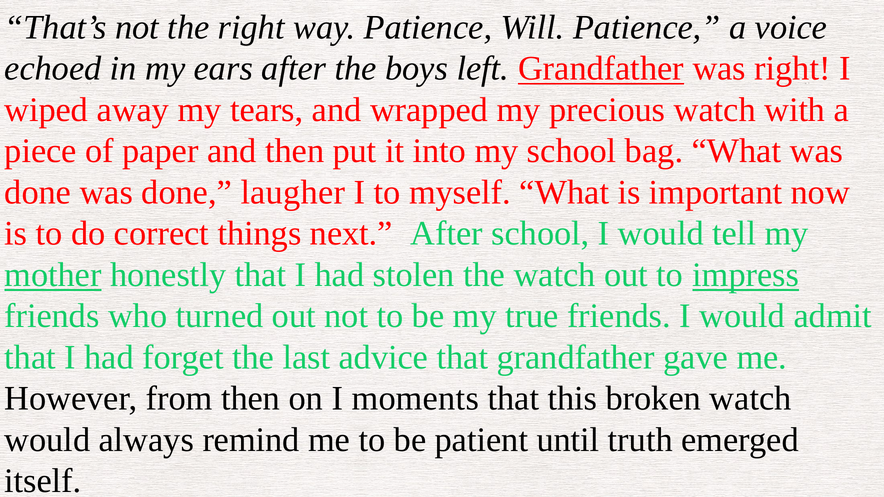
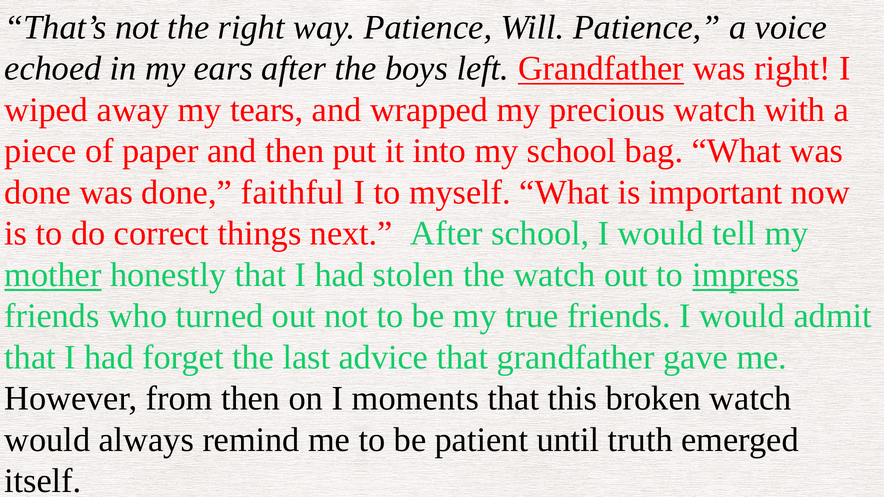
laugher: laugher -> faithful
